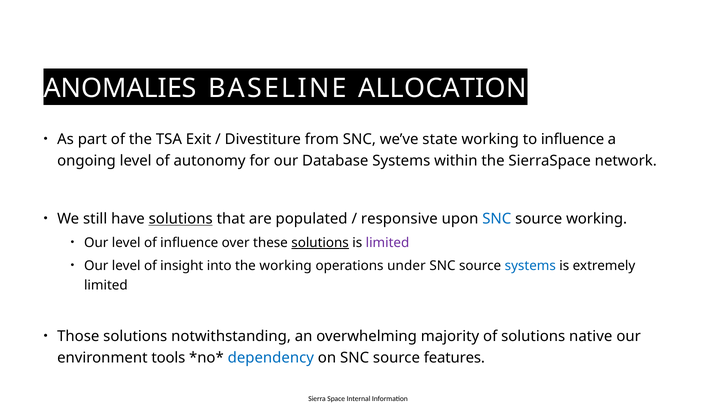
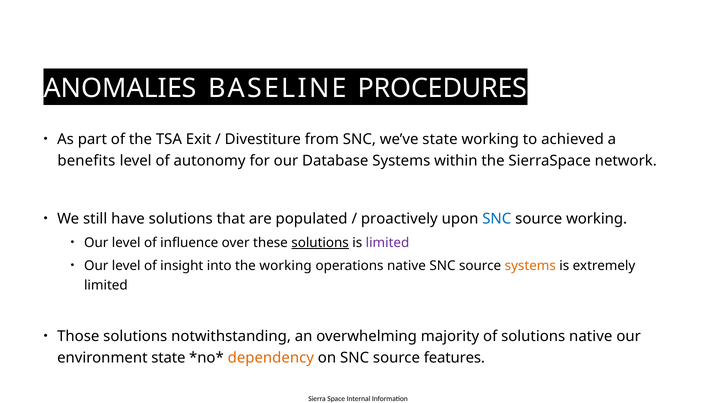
ALLOCATION: ALLOCATION -> PROCEDURES
to influence: influence -> achieved
ongoing: ongoing -> benefits
solutions at (181, 219) underline: present -> none
responsive: responsive -> proactively
operations under: under -> native
systems at (530, 266) colour: blue -> orange
environment tools: tools -> state
dependency colour: blue -> orange
